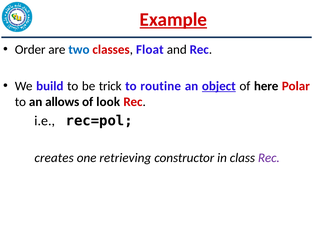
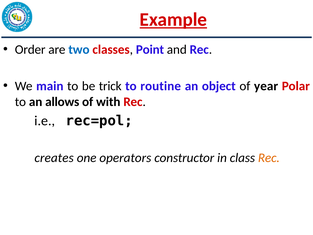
Float: Float -> Point
build: build -> main
object underline: present -> none
here: here -> year
look: look -> with
retrieving: retrieving -> operators
Rec at (269, 158) colour: purple -> orange
